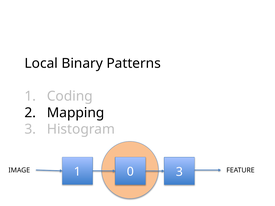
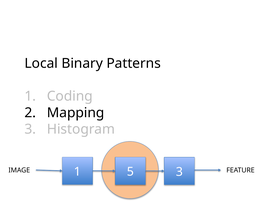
0: 0 -> 5
